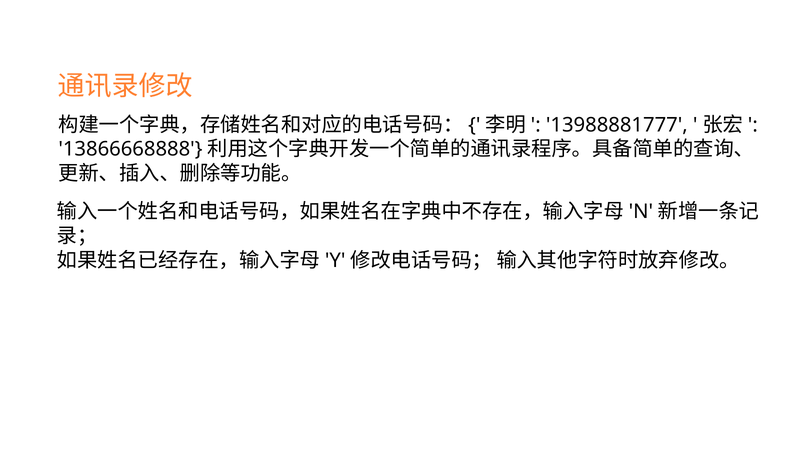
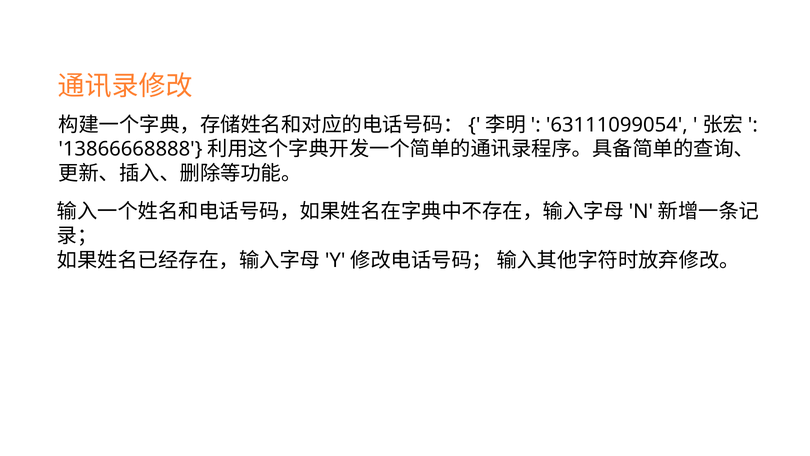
13988881777: 13988881777 -> 63111099054
